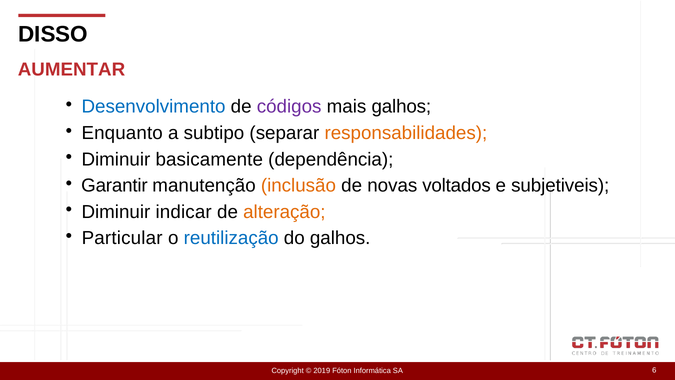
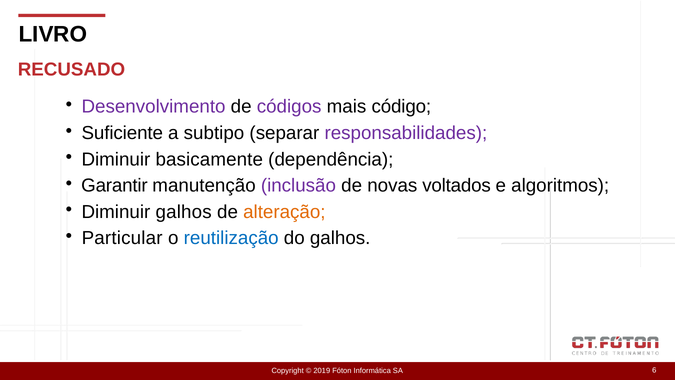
DISSO: DISSO -> LIVRO
AUMENTAR: AUMENTAR -> RECUSADO
Desenvolvimento colour: blue -> purple
mais galhos: galhos -> código
Enquanto: Enquanto -> Suficiente
responsabilidades colour: orange -> purple
inclusão colour: orange -> purple
subjetiveis: subjetiveis -> algoritmos
Diminuir indicar: indicar -> galhos
